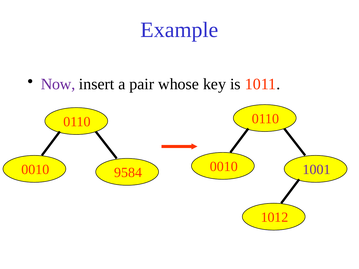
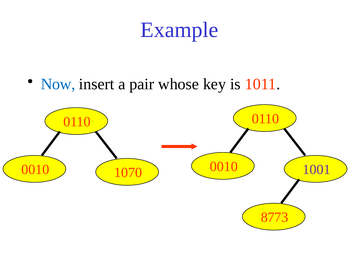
Now colour: purple -> blue
9584: 9584 -> 1070
1012: 1012 -> 8773
